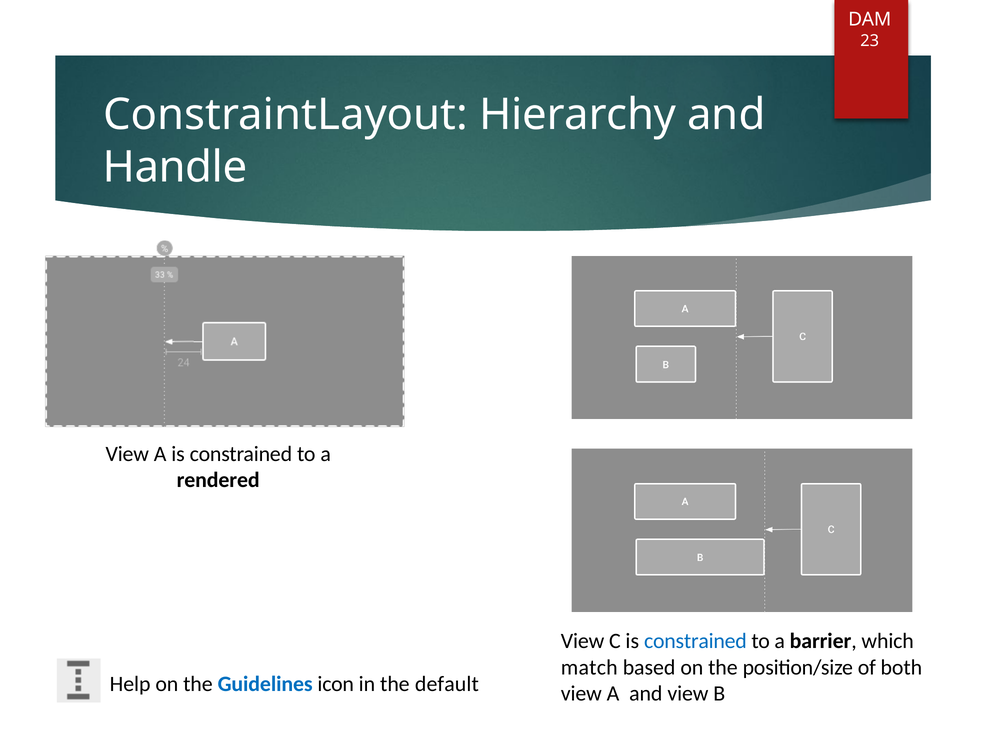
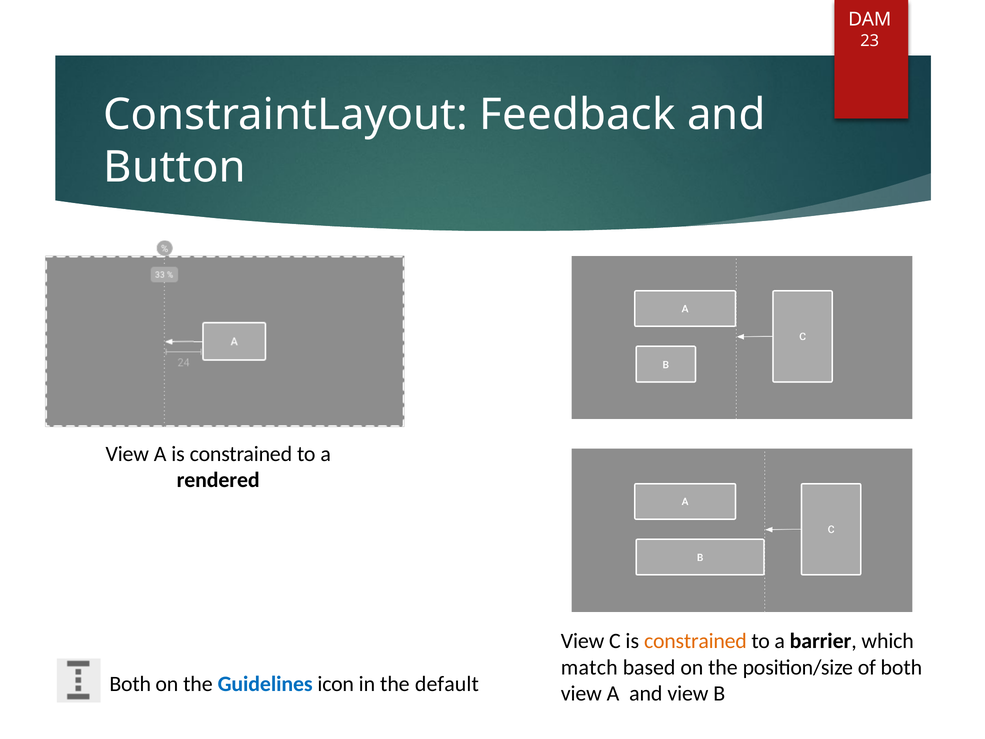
Hierarchy: Hierarchy -> Feedback
Handle: Handle -> Button
constrained at (695, 641) colour: blue -> orange
Help at (130, 684): Help -> Both
